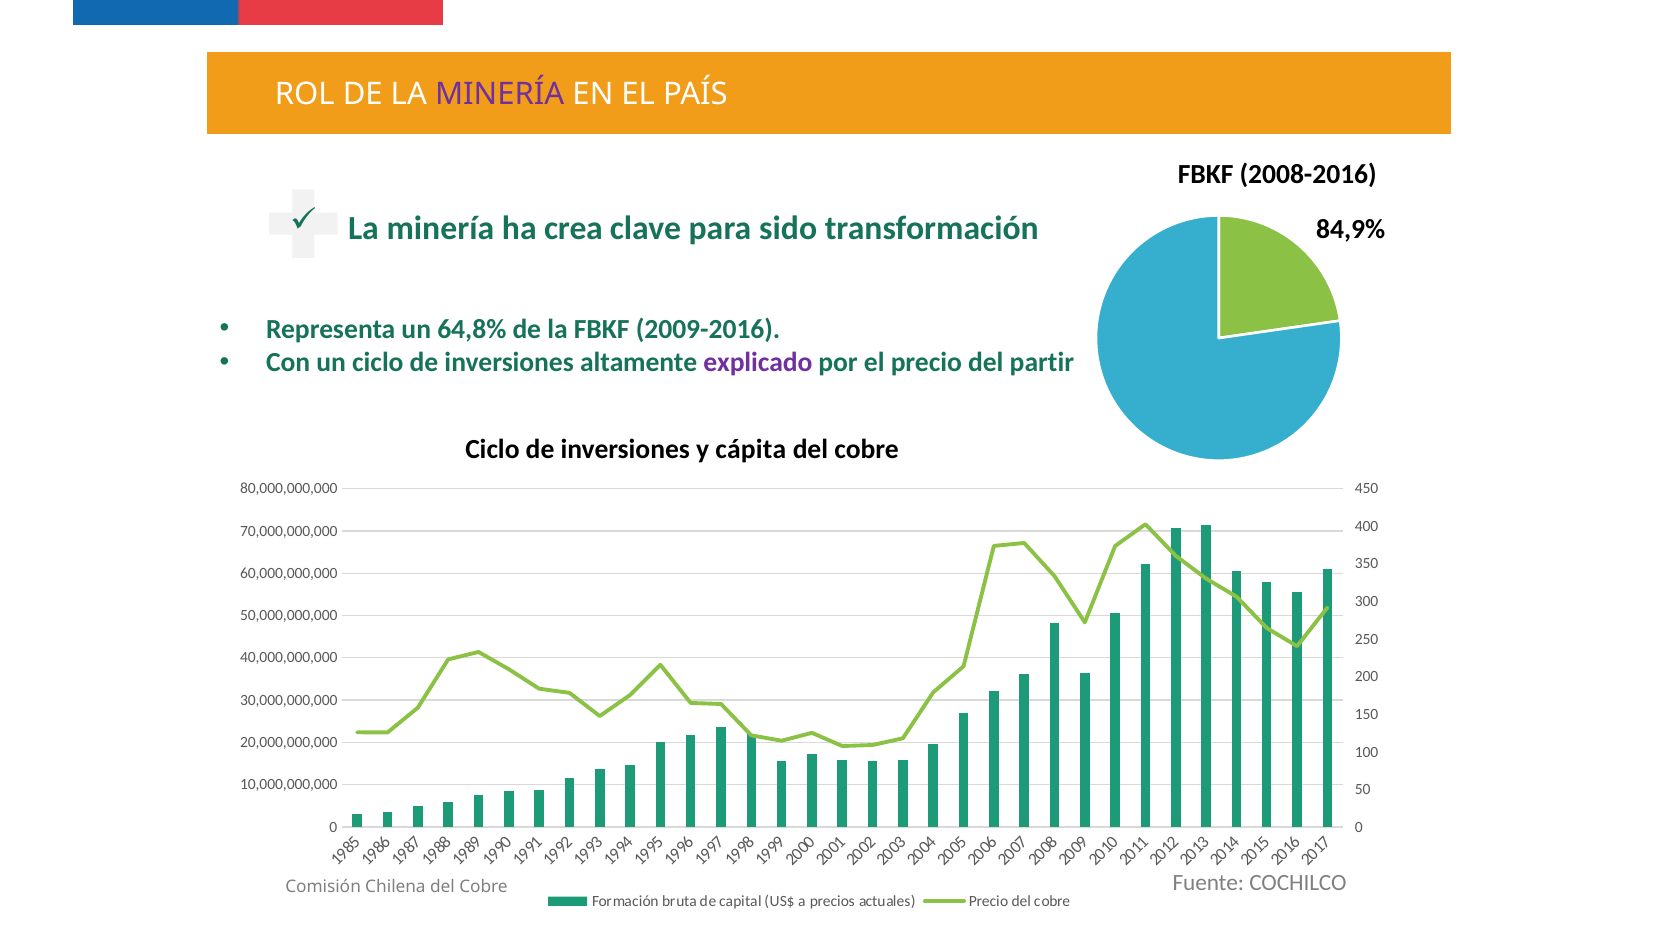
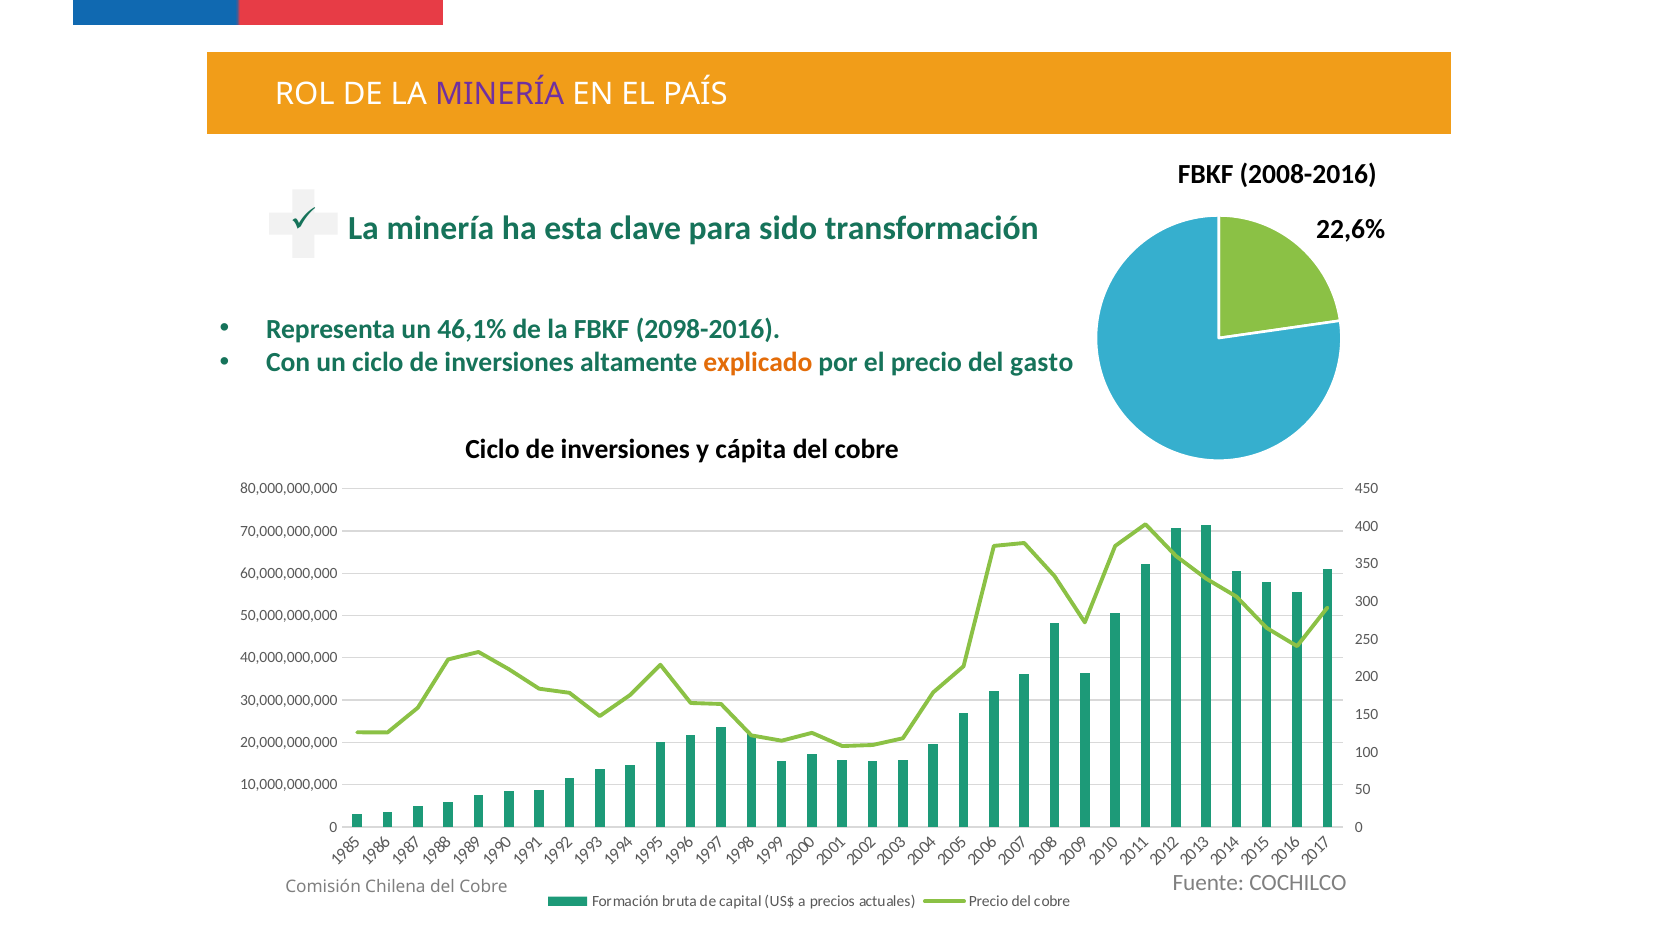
crea: crea -> esta
84,9%: 84,9% -> 22,6%
64,8%: 64,8% -> 46,1%
2009-2016: 2009-2016 -> 2098-2016
explicado colour: purple -> orange
partir: partir -> gasto
